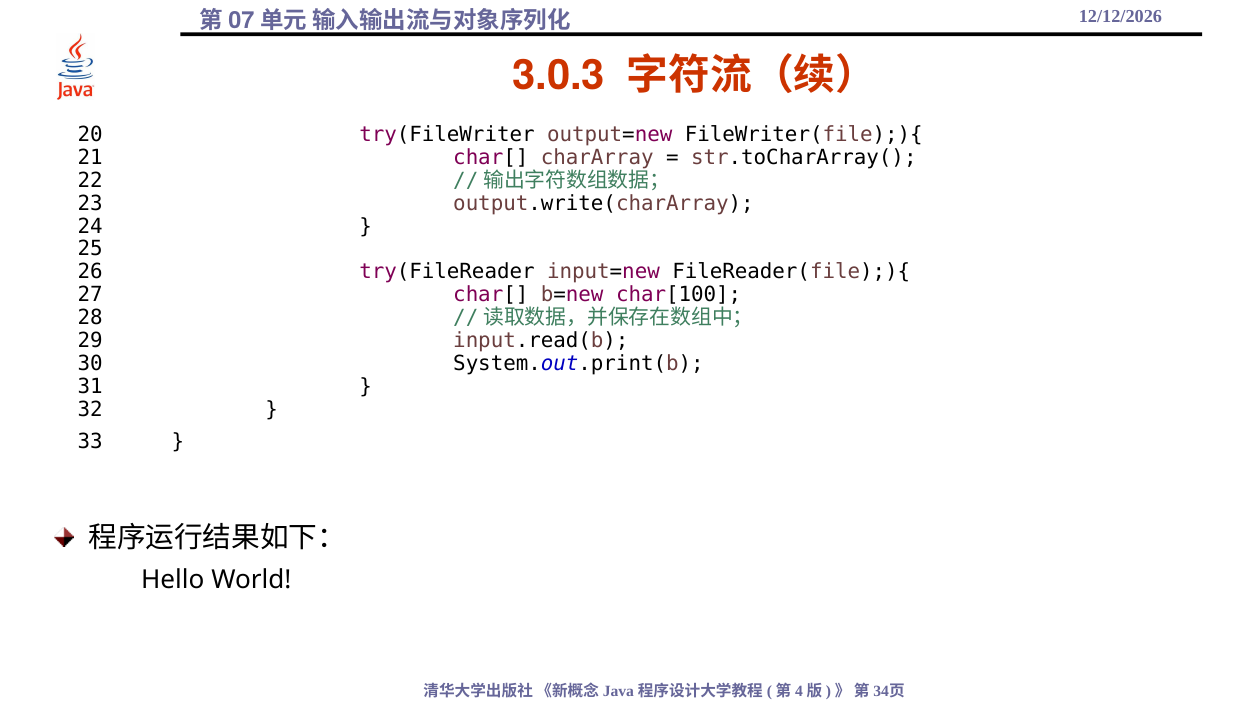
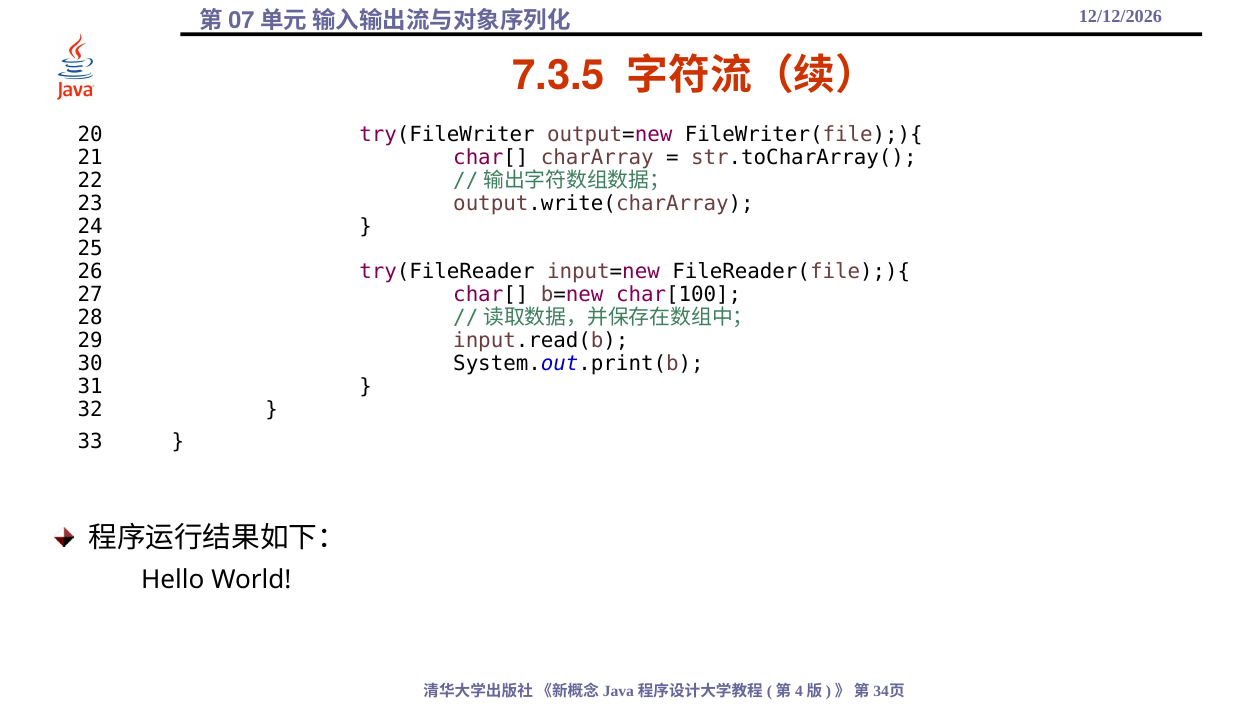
3.0.3: 3.0.3 -> 7.3.5
